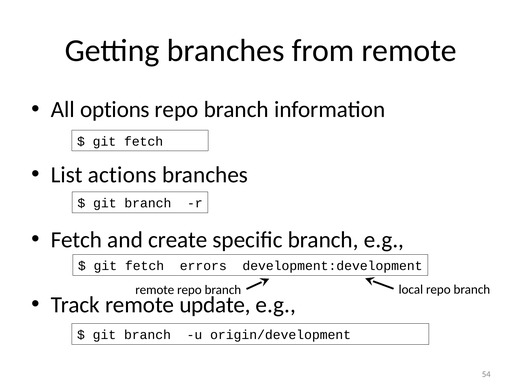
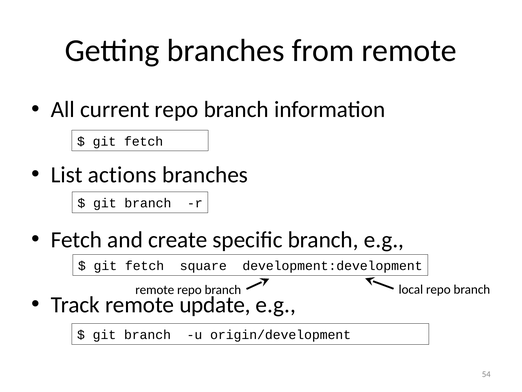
options: options -> current
errors: errors -> square
